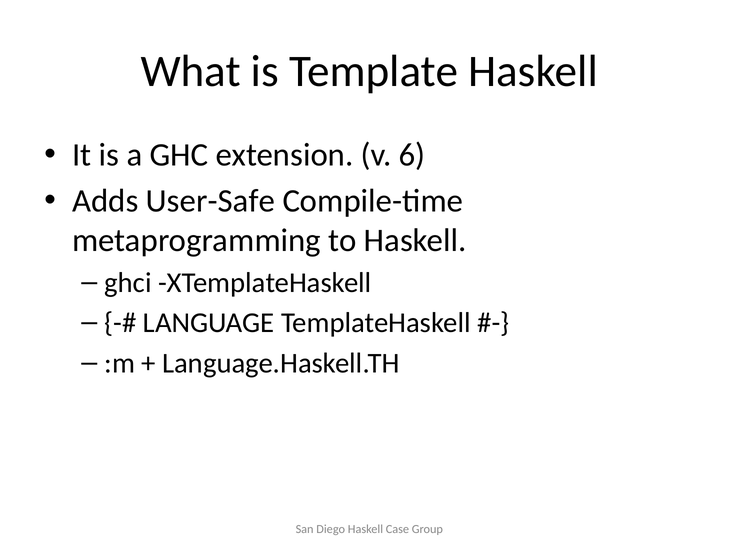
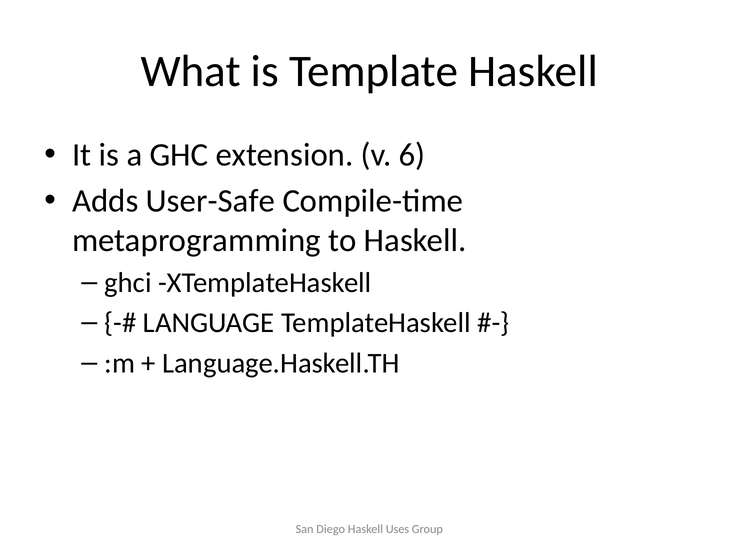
Case: Case -> Uses
